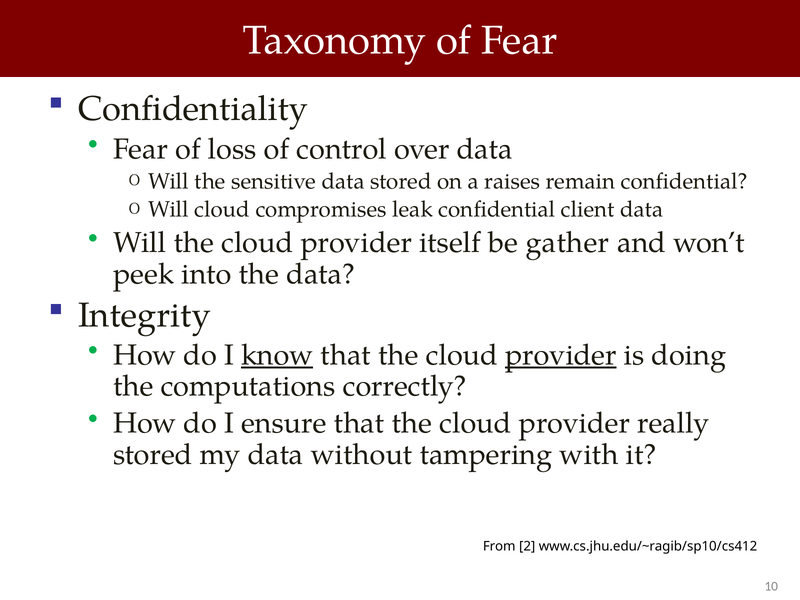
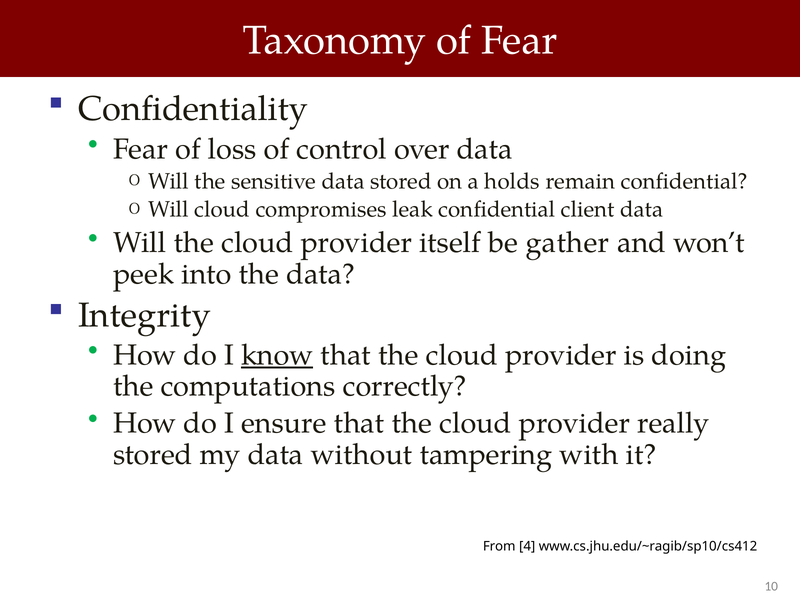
raises: raises -> holds
provider at (561, 355) underline: present -> none
2: 2 -> 4
